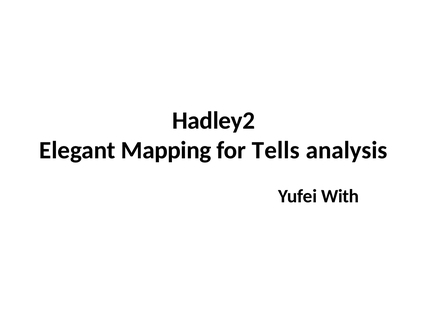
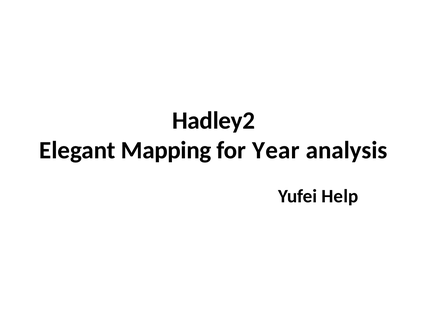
Tells: Tells -> Year
With: With -> Help
